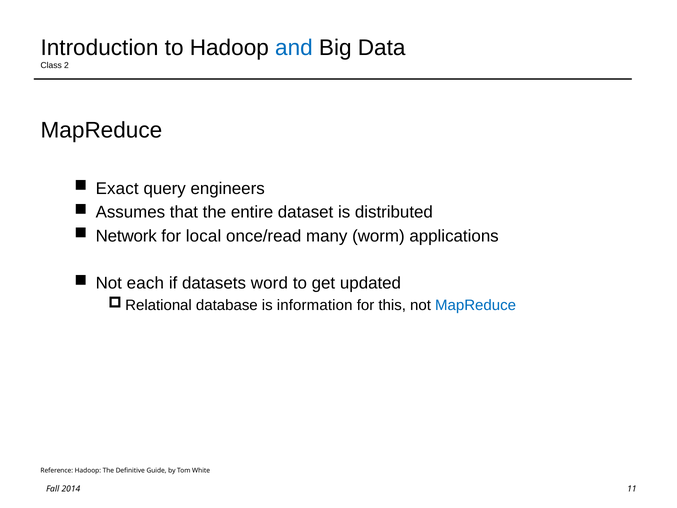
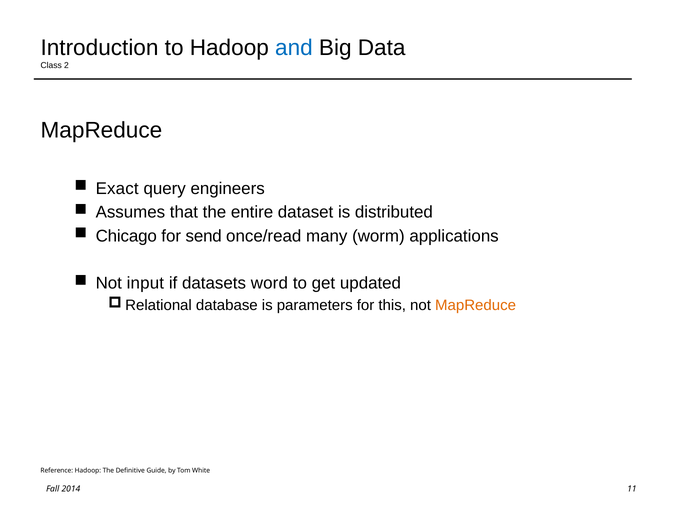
Network: Network -> Chicago
local: local -> send
each: each -> input
information: information -> parameters
MapReduce at (476, 305) colour: blue -> orange
